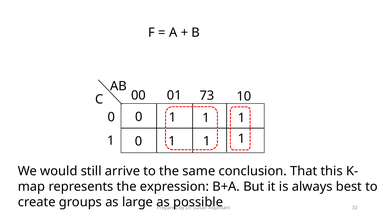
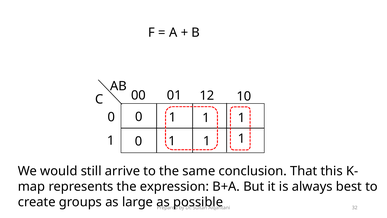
73: 73 -> 12
